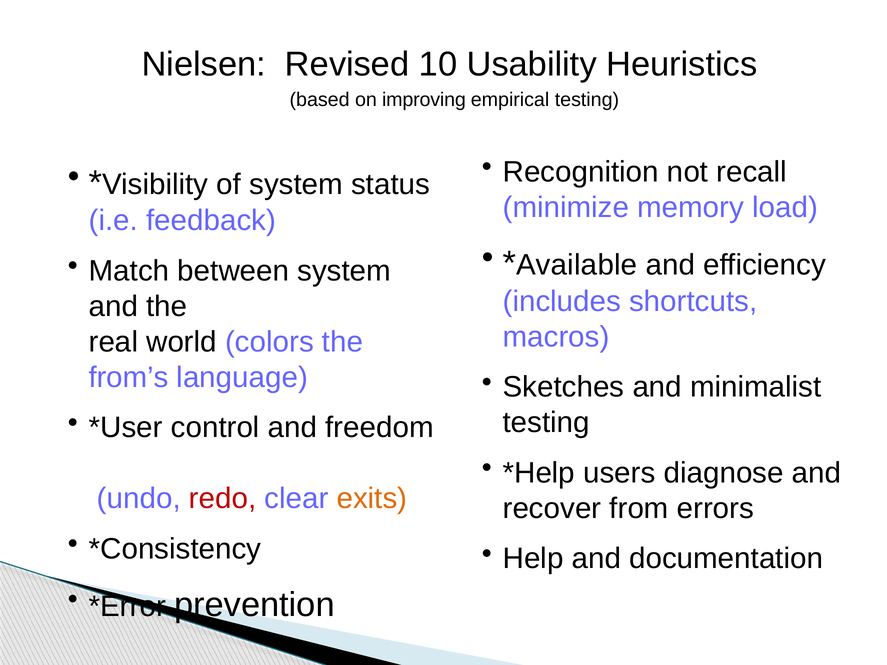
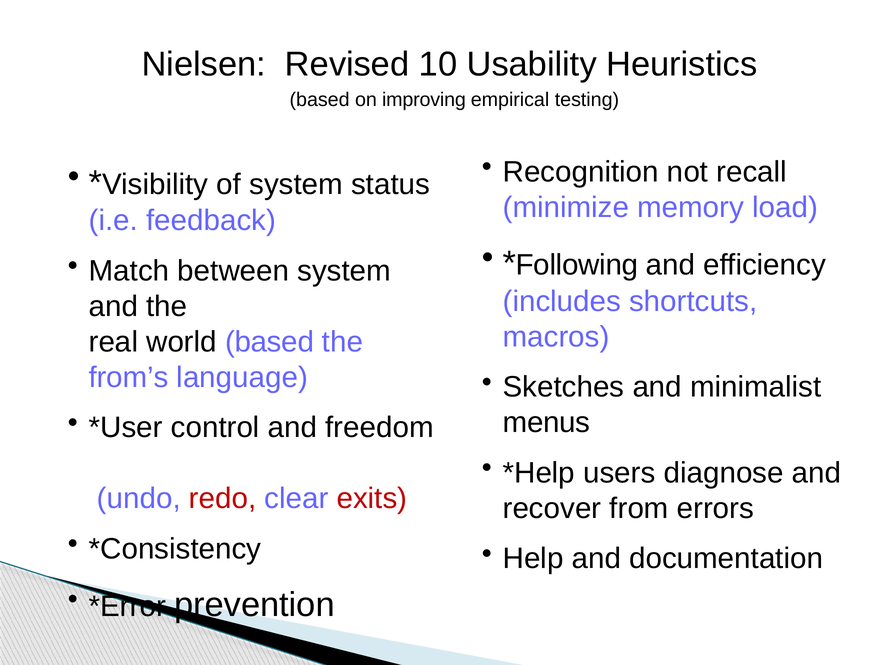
Available: Available -> Following
world colors: colors -> based
testing at (546, 423): testing -> menus
exits colour: orange -> red
